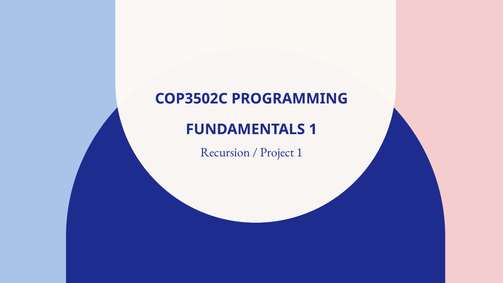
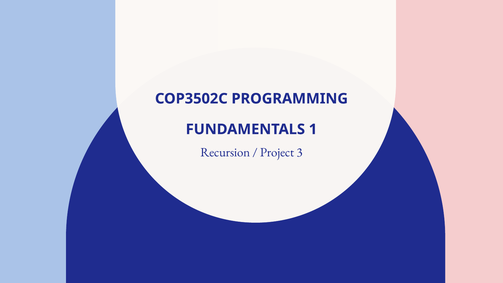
Project 1: 1 -> 3
